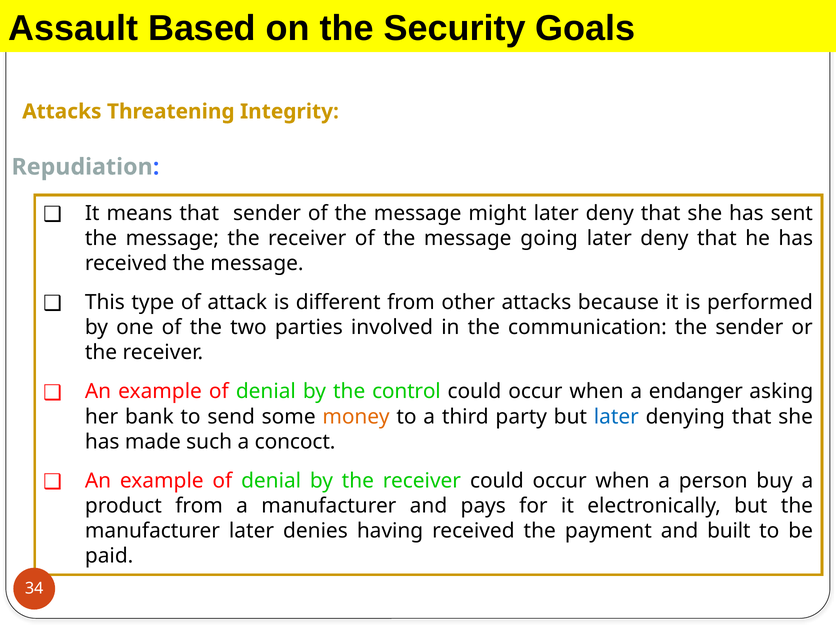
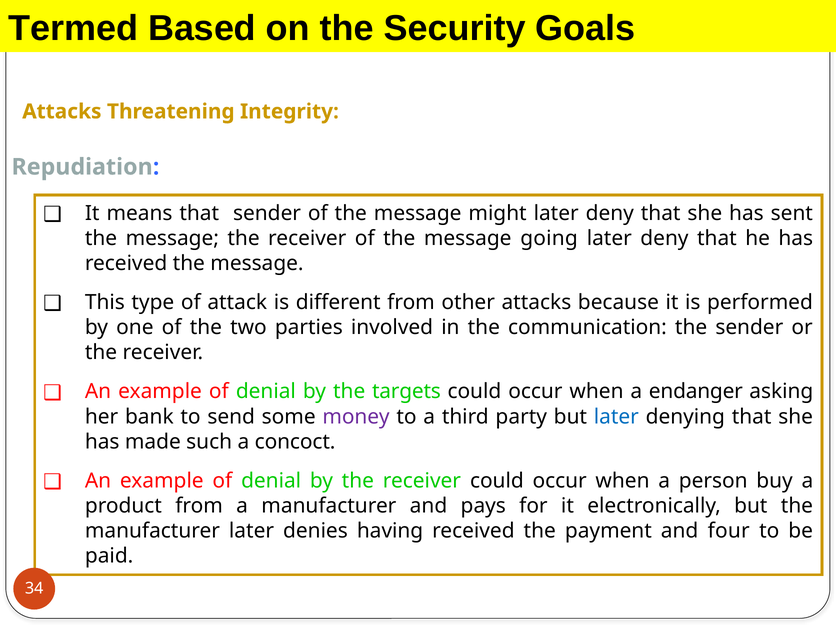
Assault: Assault -> Termed
control: control -> targets
money colour: orange -> purple
built: built -> four
